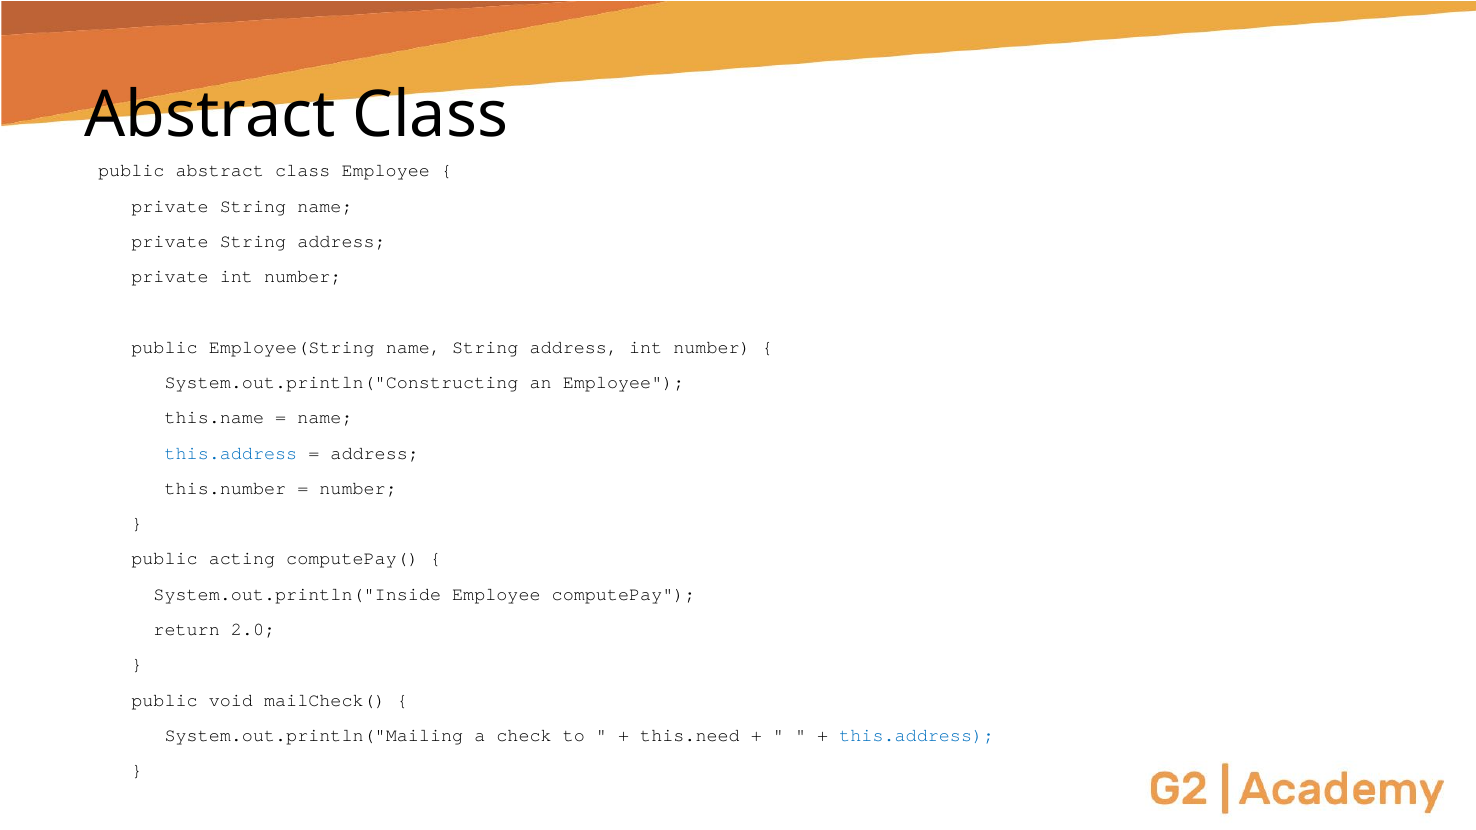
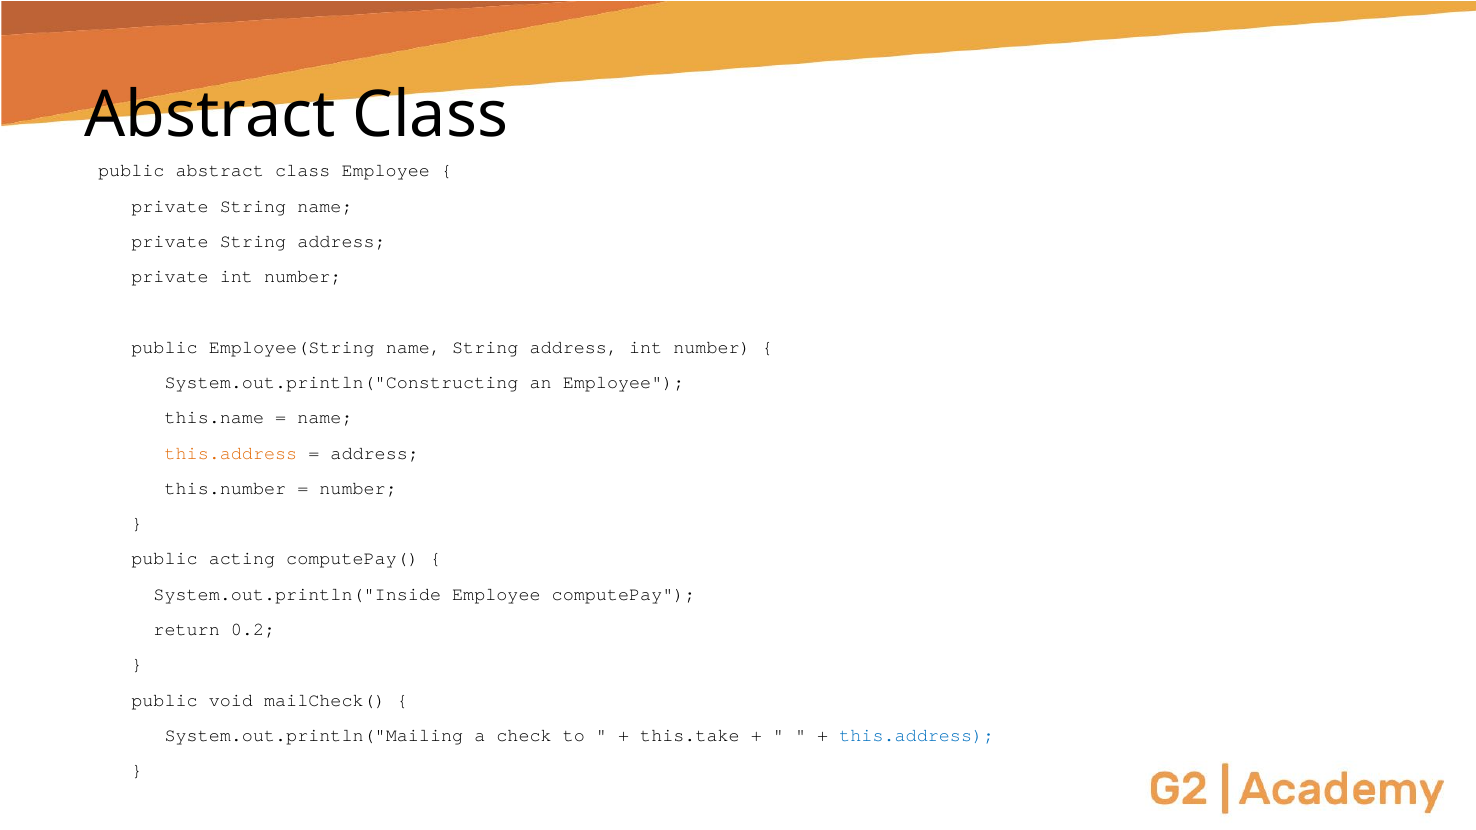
this.address at (231, 453) colour: blue -> orange
2.0: 2.0 -> 0.2
this.need: this.need -> this.take
